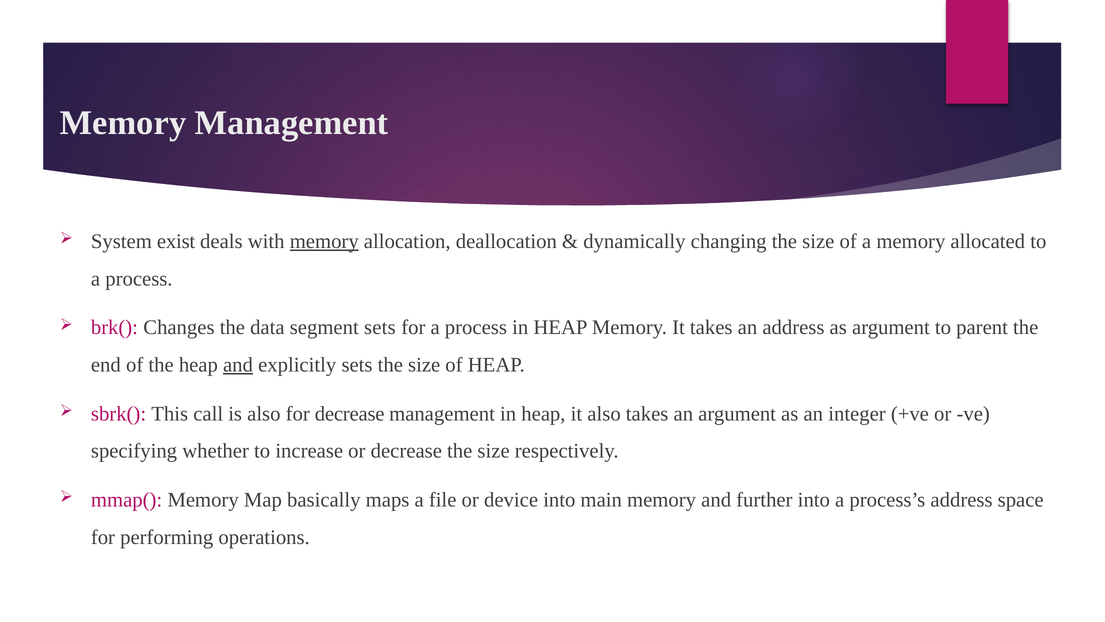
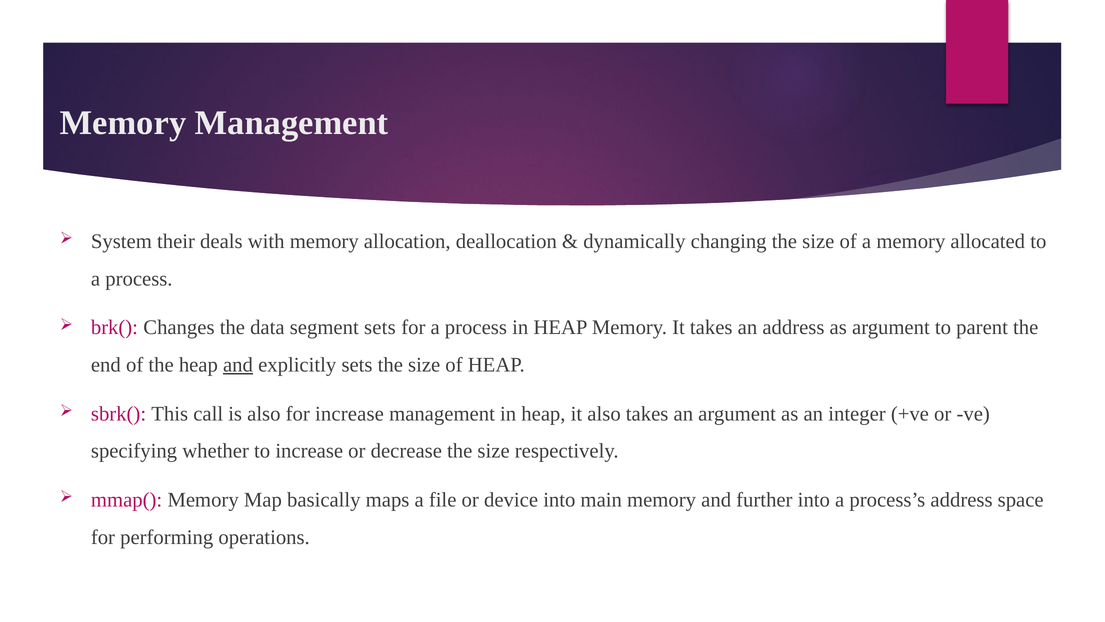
exist: exist -> their
memory at (324, 241) underline: present -> none
for decrease: decrease -> increase
